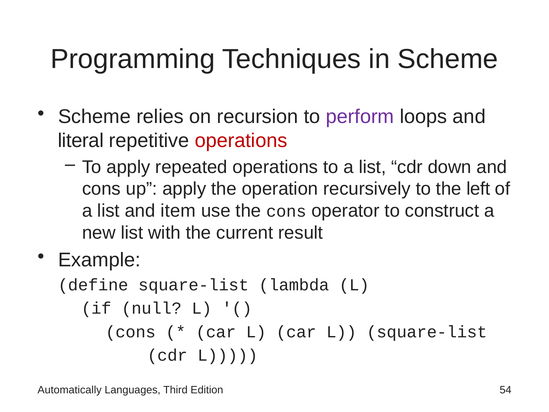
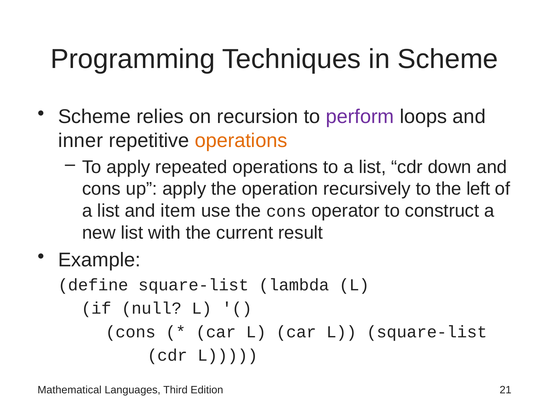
literal: literal -> inner
operations at (241, 140) colour: red -> orange
Automatically: Automatically -> Mathematical
54: 54 -> 21
